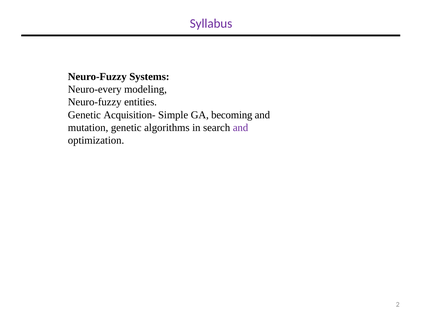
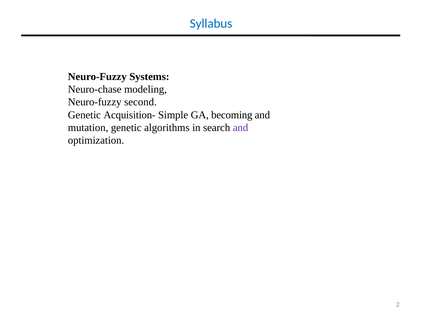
Syllabus colour: purple -> blue
Neuro-every: Neuro-every -> Neuro-chase
entities: entities -> second
